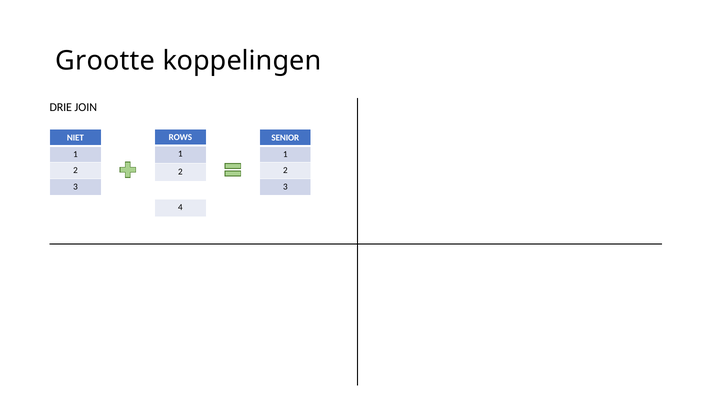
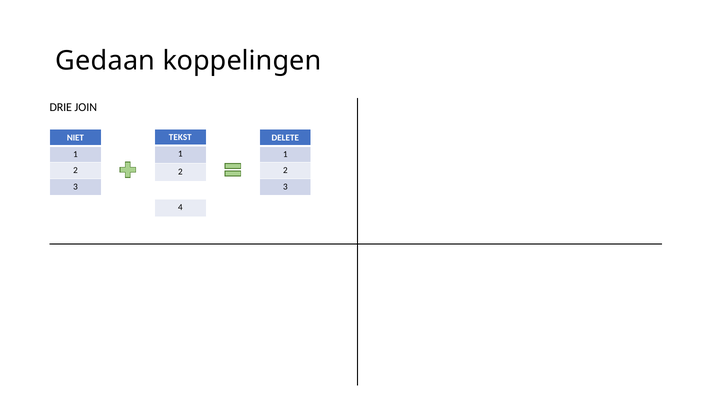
Grootte: Grootte -> Gedaan
ROWS: ROWS -> TEKST
SENIOR: SENIOR -> DELETE
